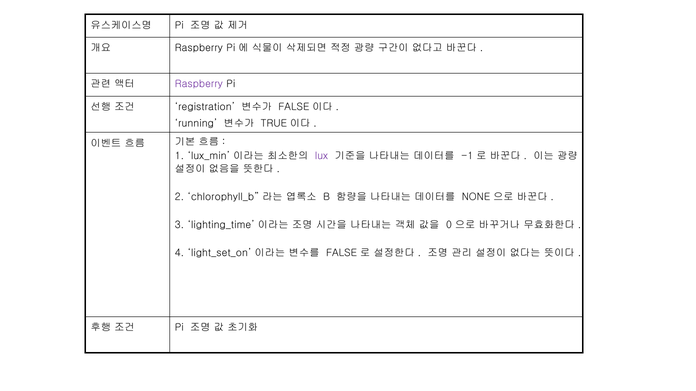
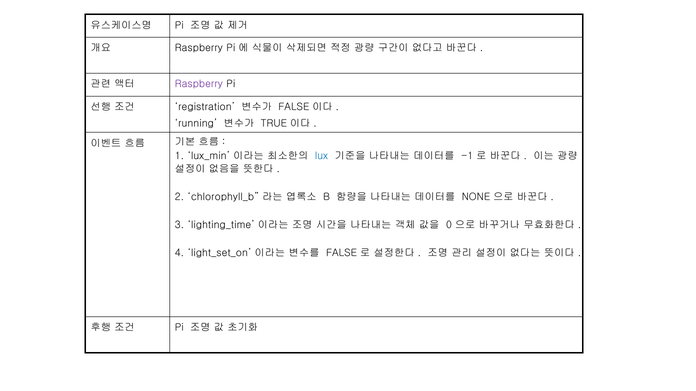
lux colour: purple -> blue
